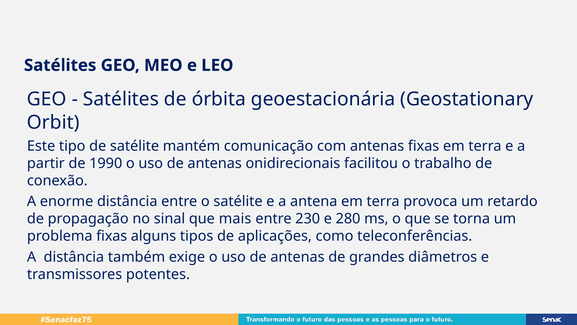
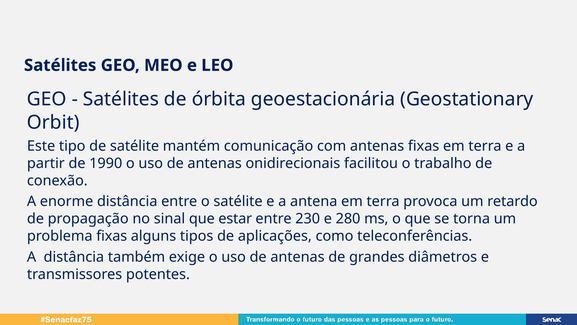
mais: mais -> estar
